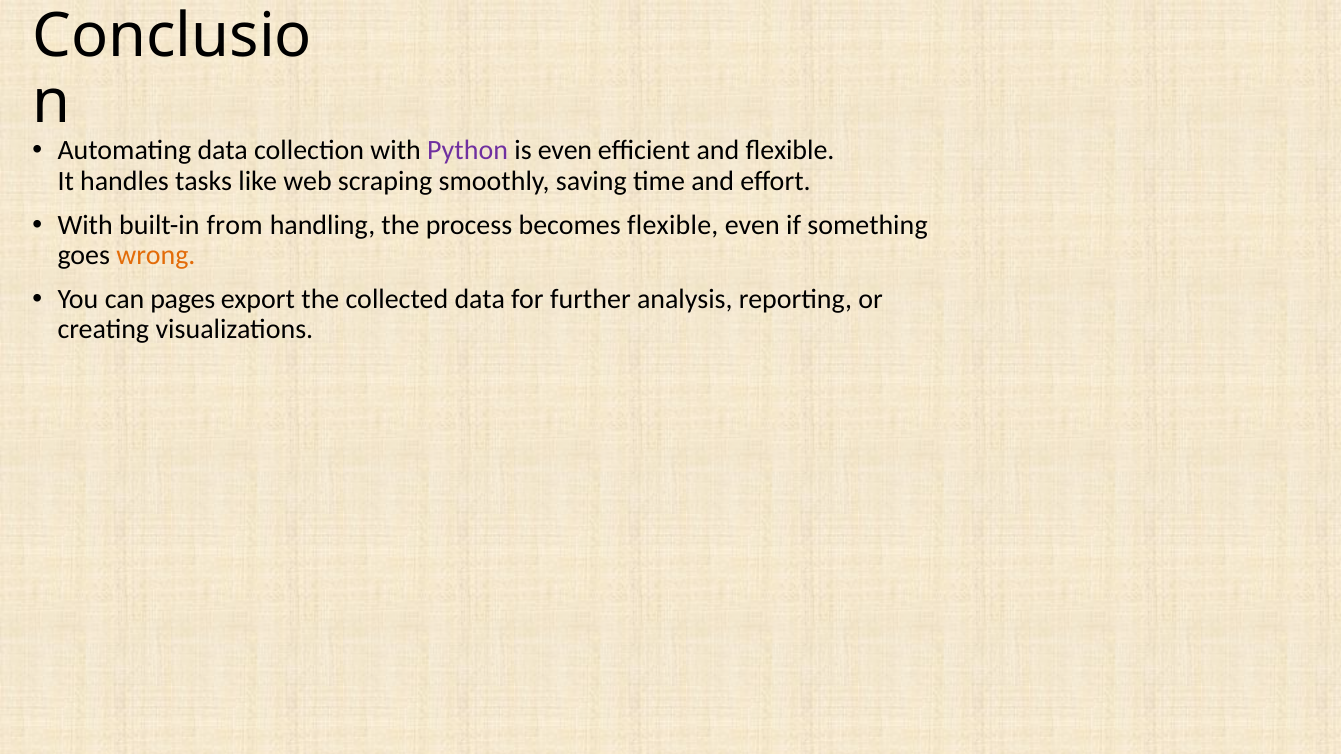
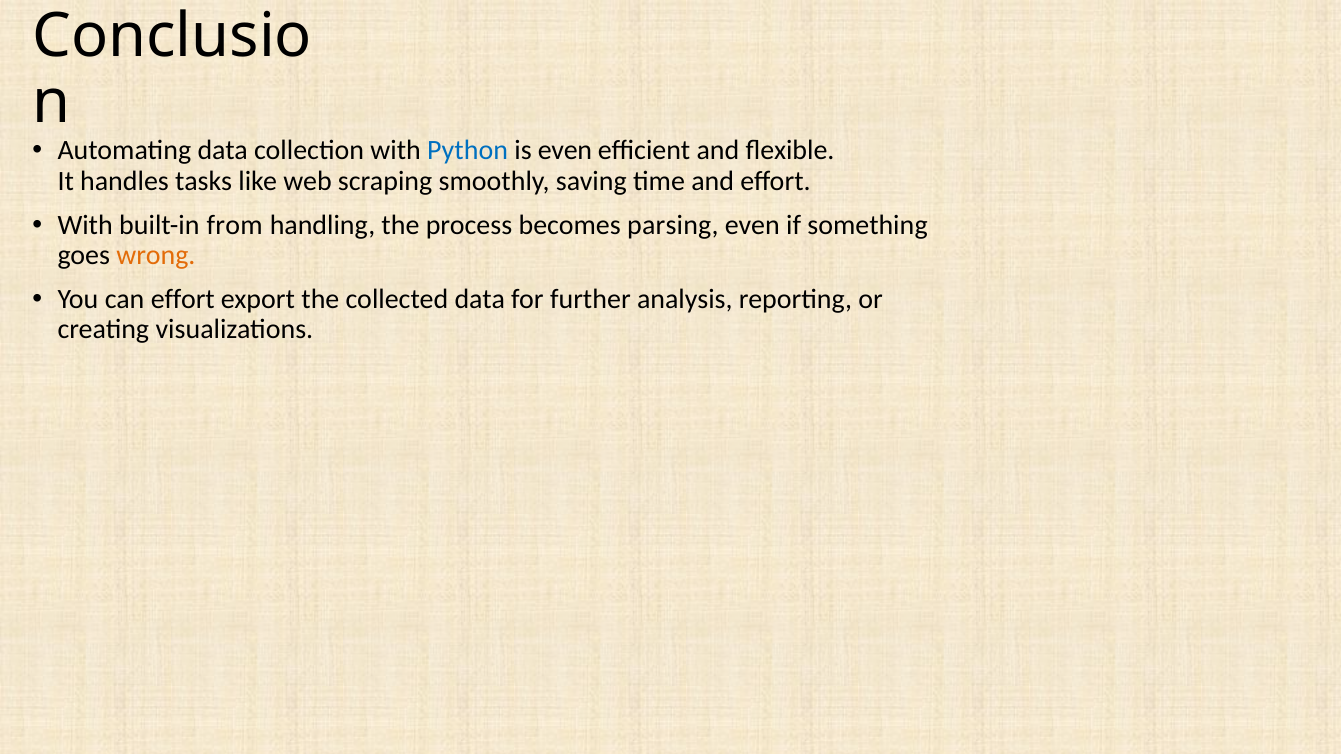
Python colour: purple -> blue
becomes flexible: flexible -> parsing
can pages: pages -> effort
